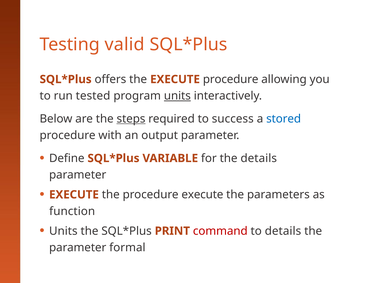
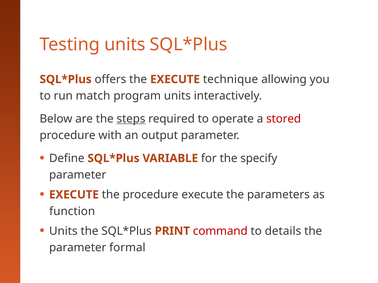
Testing valid: valid -> units
EXECUTE procedure: procedure -> technique
tested: tested -> match
units at (177, 96) underline: present -> none
success: success -> operate
stored colour: blue -> red
the details: details -> specify
